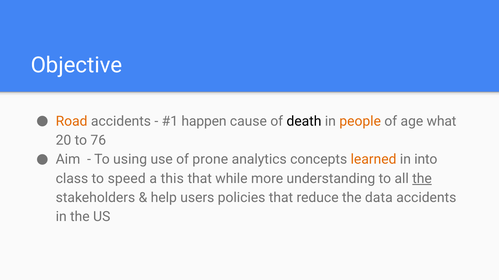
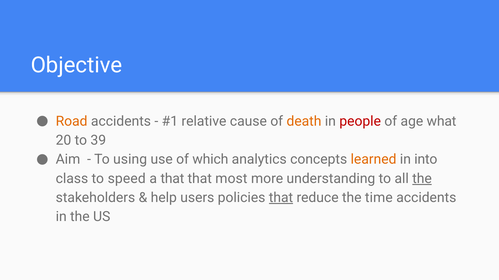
happen: happen -> relative
death colour: black -> orange
people colour: orange -> red
76: 76 -> 39
prone: prone -> which
a this: this -> that
while: while -> most
that at (281, 198) underline: none -> present
data: data -> time
